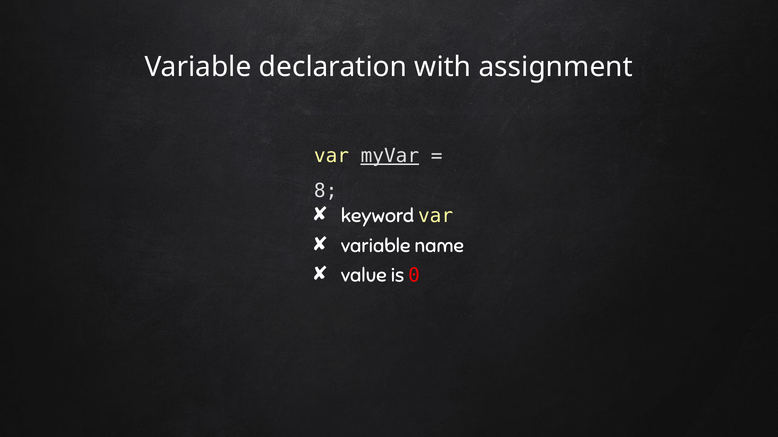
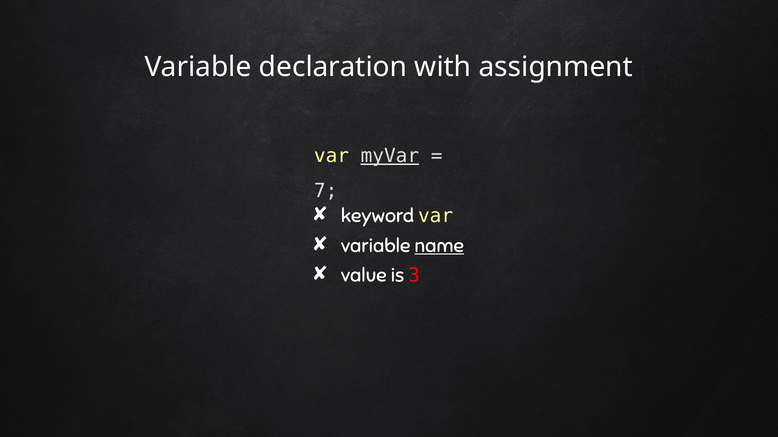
8: 8 -> 7
name underline: none -> present
0: 0 -> 3
